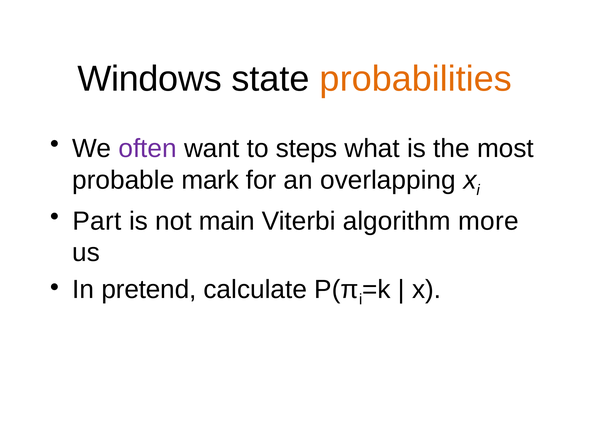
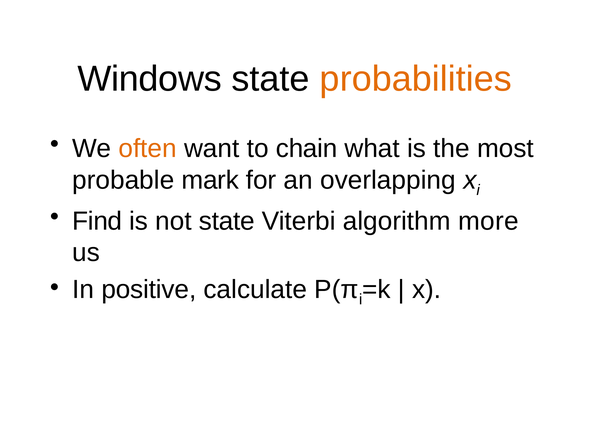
often colour: purple -> orange
steps: steps -> chain
Part: Part -> Find
not main: main -> state
pretend: pretend -> positive
